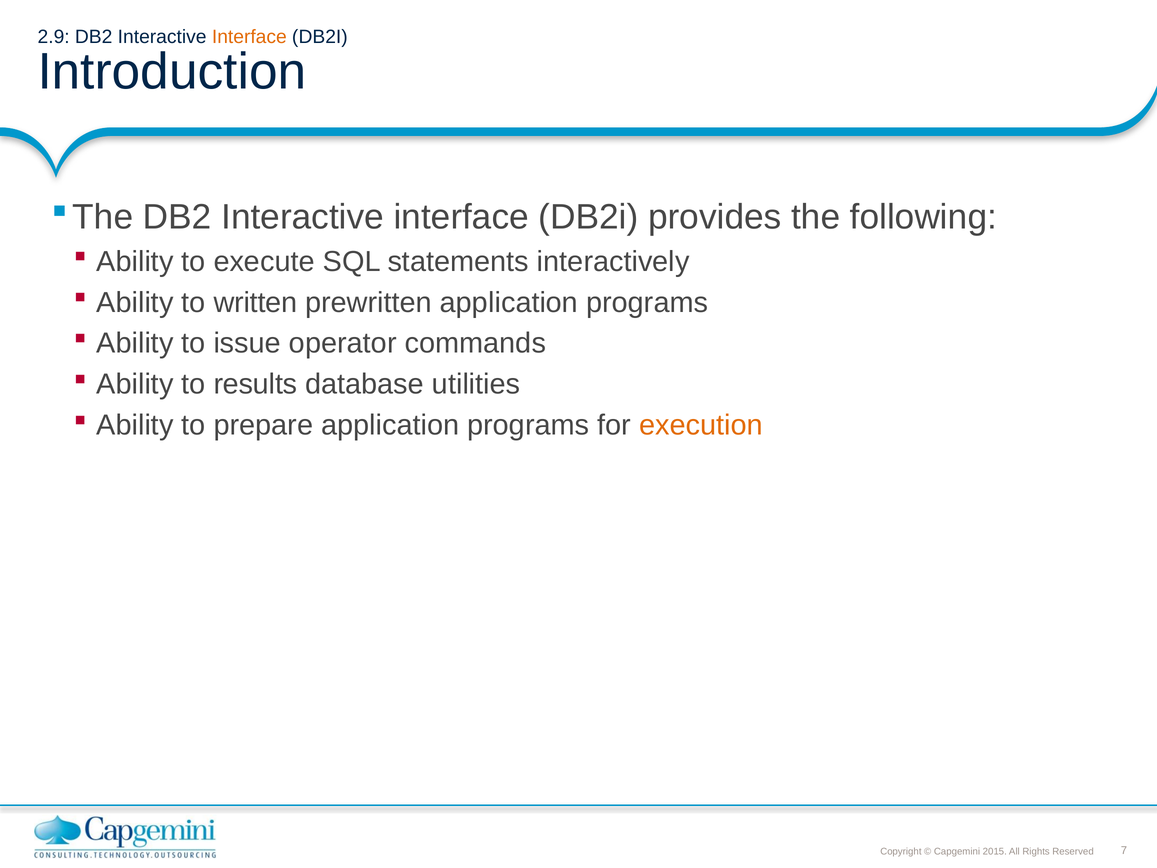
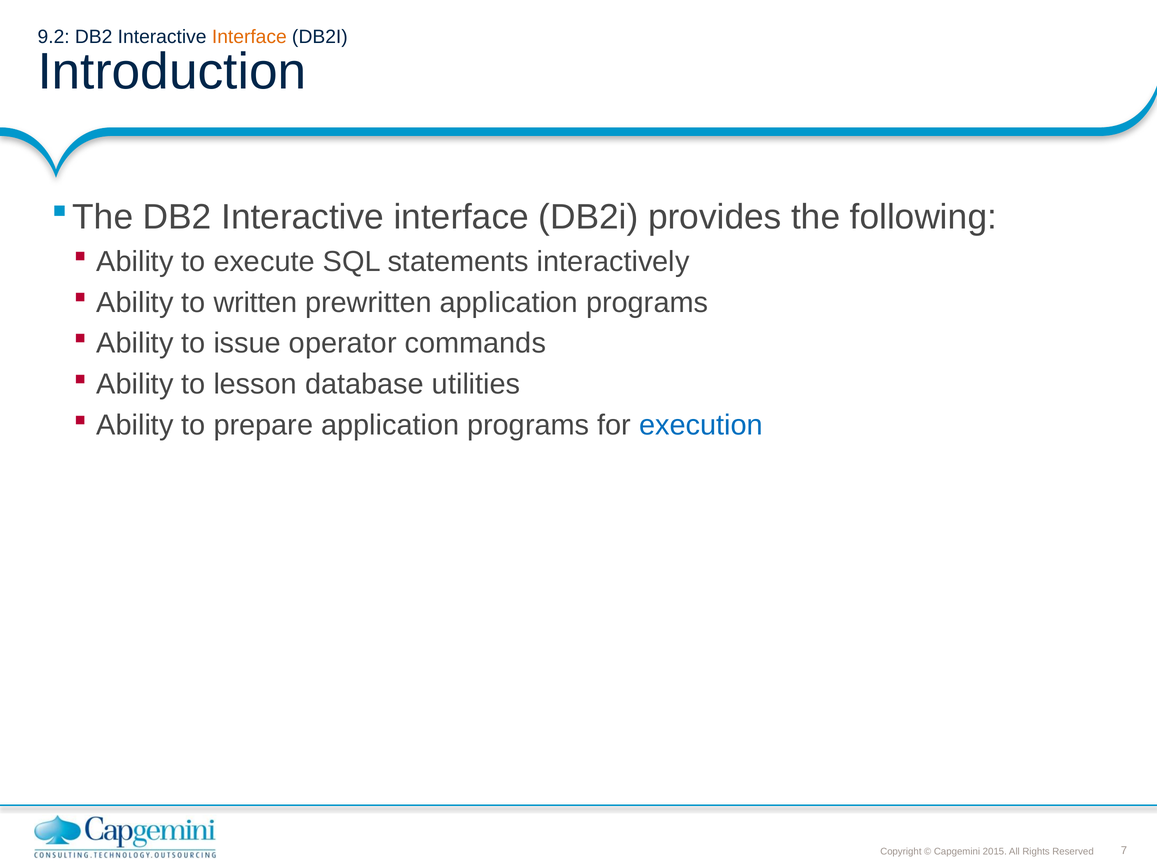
2.9: 2.9 -> 9.2
results: results -> lesson
execution colour: orange -> blue
